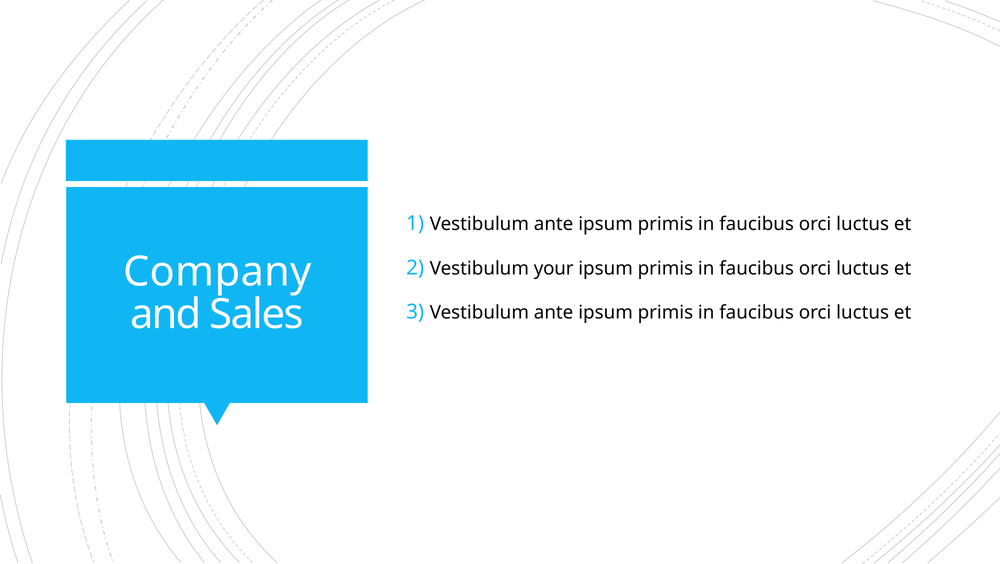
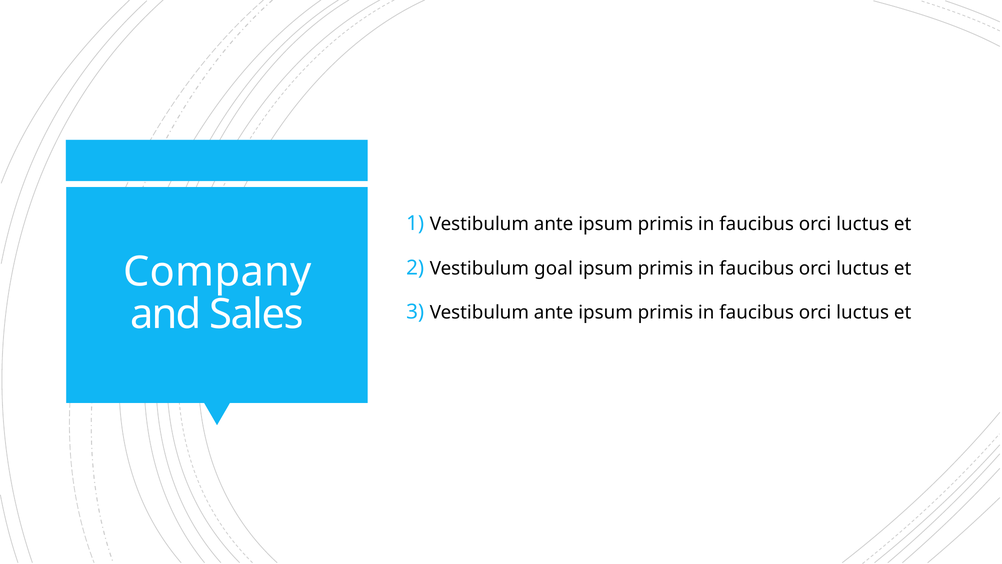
your: your -> goal
